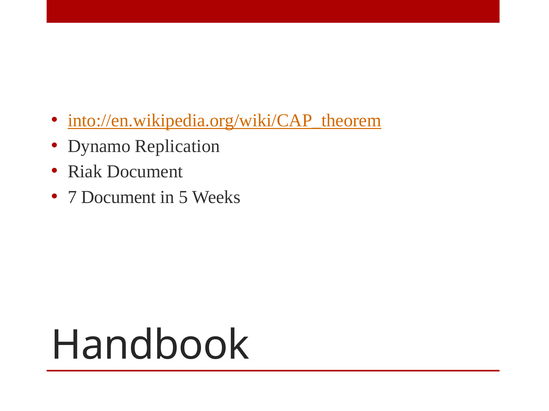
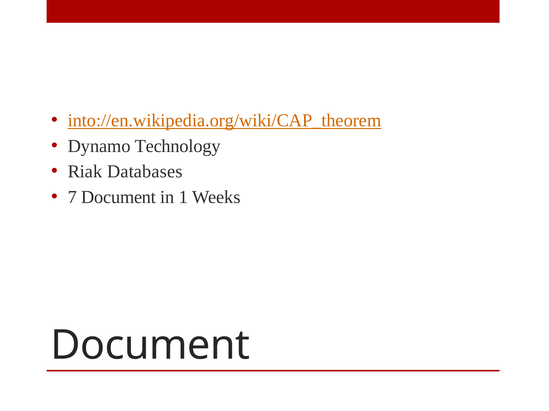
Replication: Replication -> Technology
Riak Document: Document -> Databases
5: 5 -> 1
Handbook at (150, 346): Handbook -> Document
